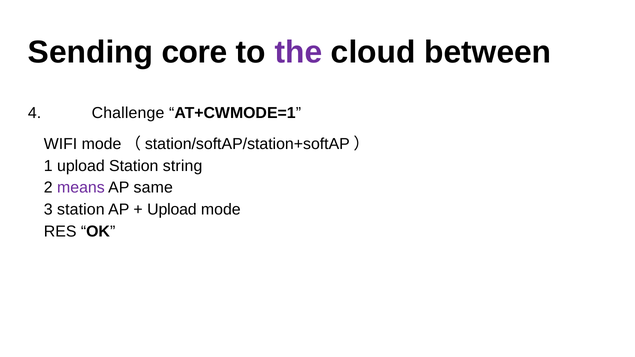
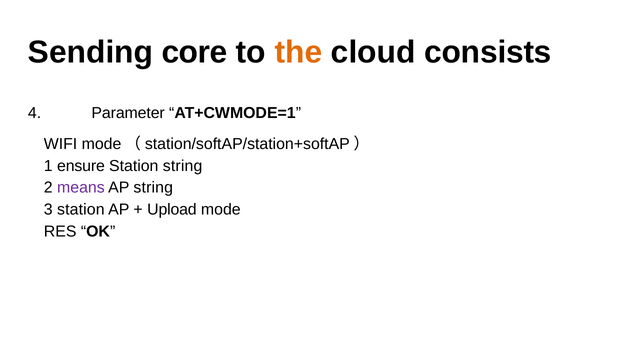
the colour: purple -> orange
between: between -> consists
Challenge: Challenge -> Parameter
1 upload: upload -> ensure
AP same: same -> string
